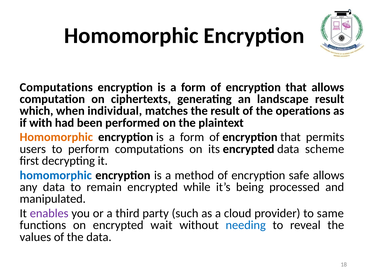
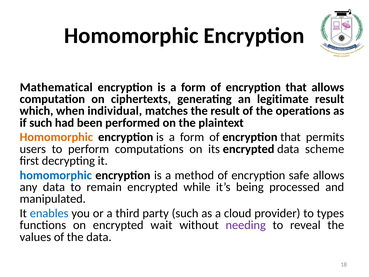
Computations at (56, 87): Computations -> Mathematical
landscape: landscape -> legitimate
if with: with -> such
enables colour: purple -> blue
same: same -> types
needing colour: blue -> purple
